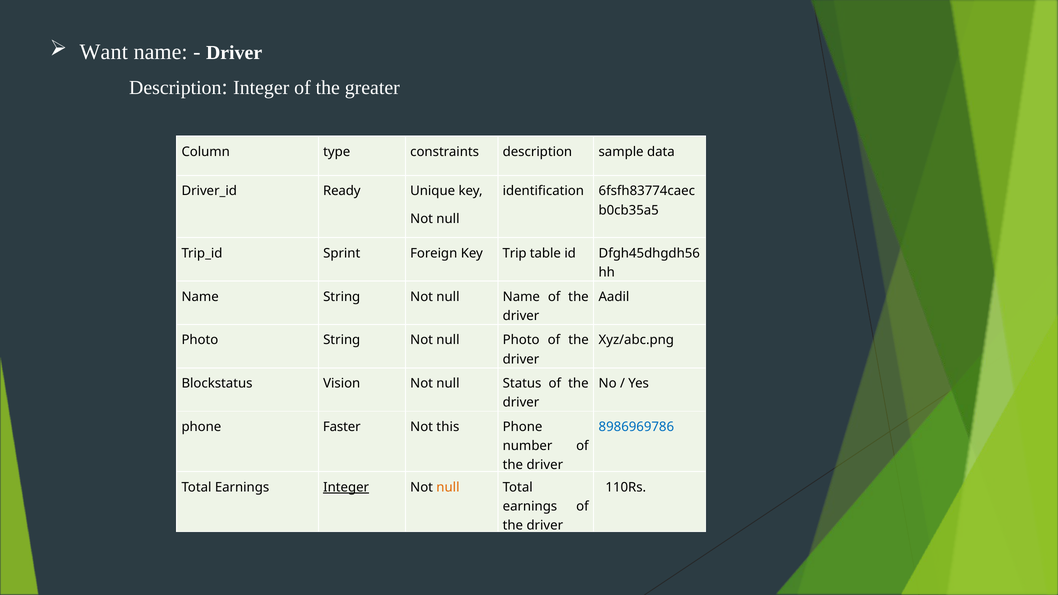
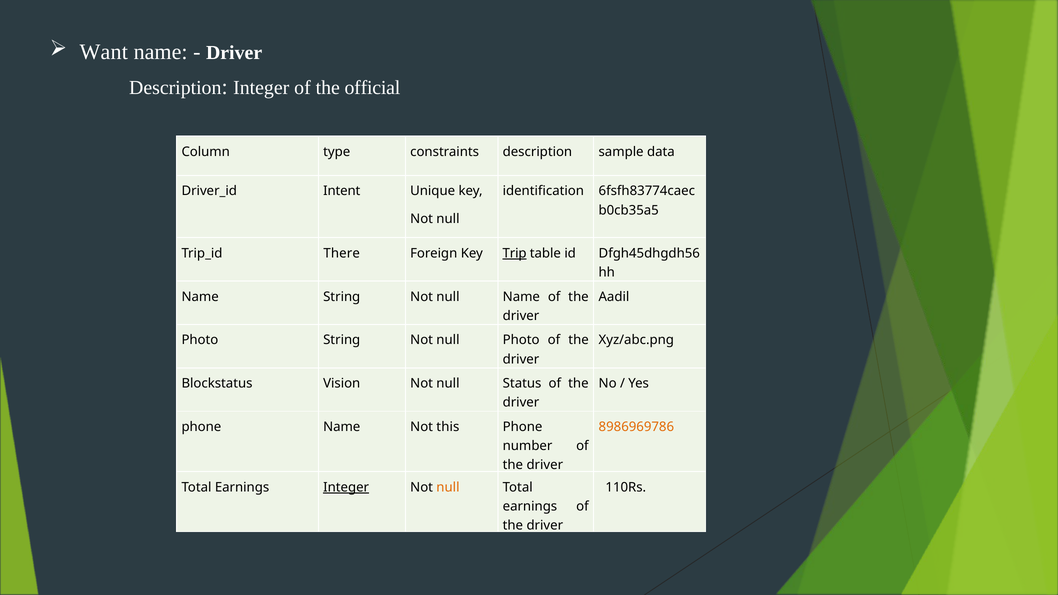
greater: greater -> official
Ready: Ready -> Intent
Sprint: Sprint -> There
Trip underline: none -> present
phone Faster: Faster -> Name
8986969786 colour: blue -> orange
